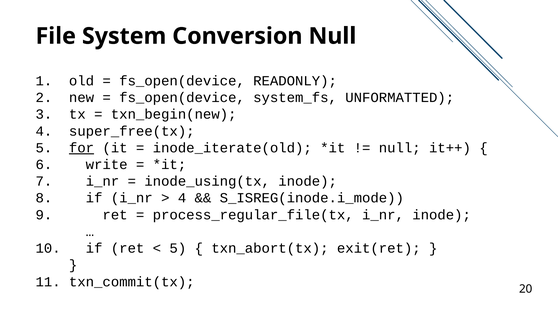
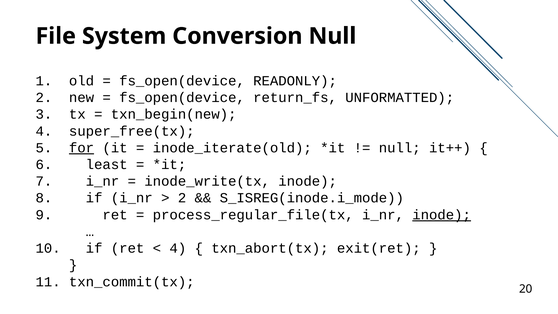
system_fs: system_fs -> return_fs
write: write -> least
inode_using(tx: inode_using(tx -> inode_write(tx
4 at (182, 198): 4 -> 2
inode at (442, 215) underline: none -> present
5 at (178, 248): 5 -> 4
